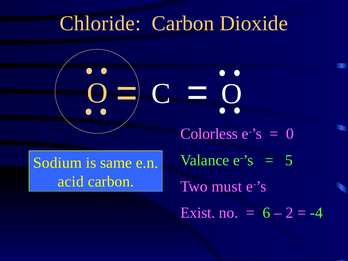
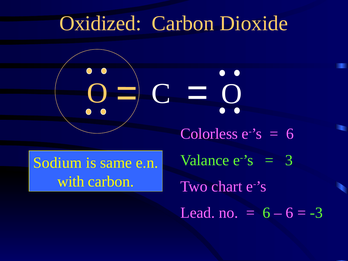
Chloride: Chloride -> Oxidized
0 at (290, 134): 0 -> 6
5: 5 -> 3
acid: acid -> with
must: must -> chart
Exist: Exist -> Lead
2 at (290, 213): 2 -> 6
-4: -4 -> -3
